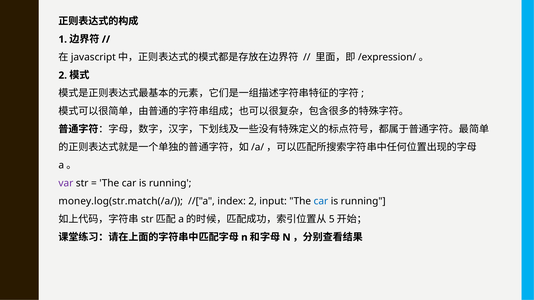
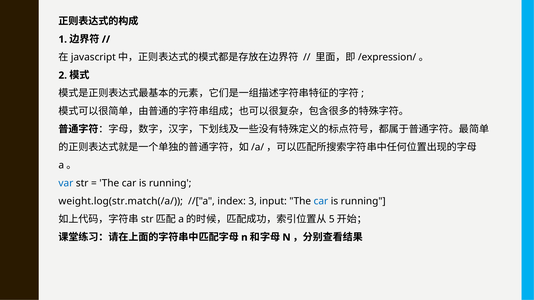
var colour: purple -> blue
money.log(str.match(/a/: money.log(str.match(/a/ -> weight.log(str.match(/a/
index 2: 2 -> 3
